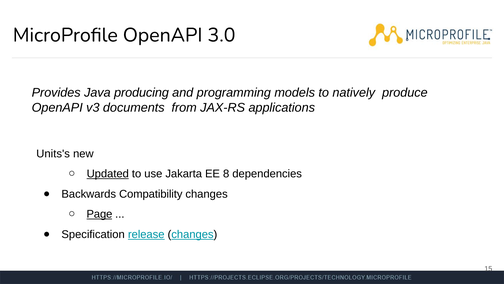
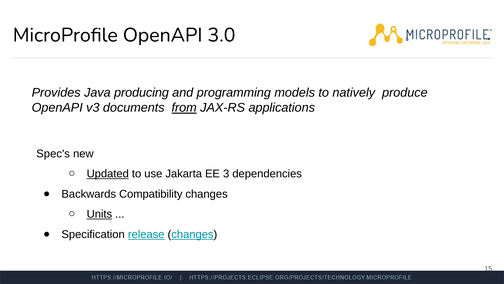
from underline: none -> present
Units's: Units's -> Spec's
8: 8 -> 3
Page: Page -> Units
